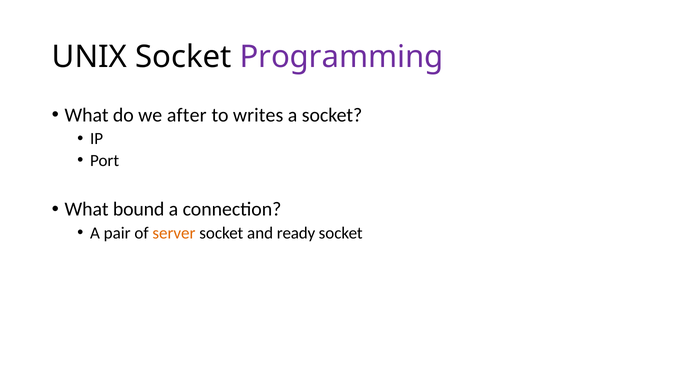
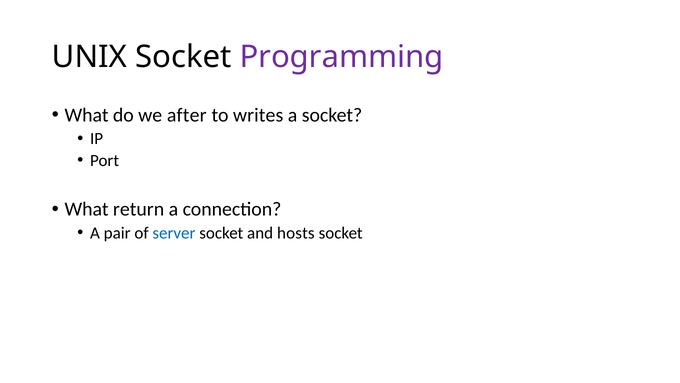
bound: bound -> return
server colour: orange -> blue
ready: ready -> hosts
